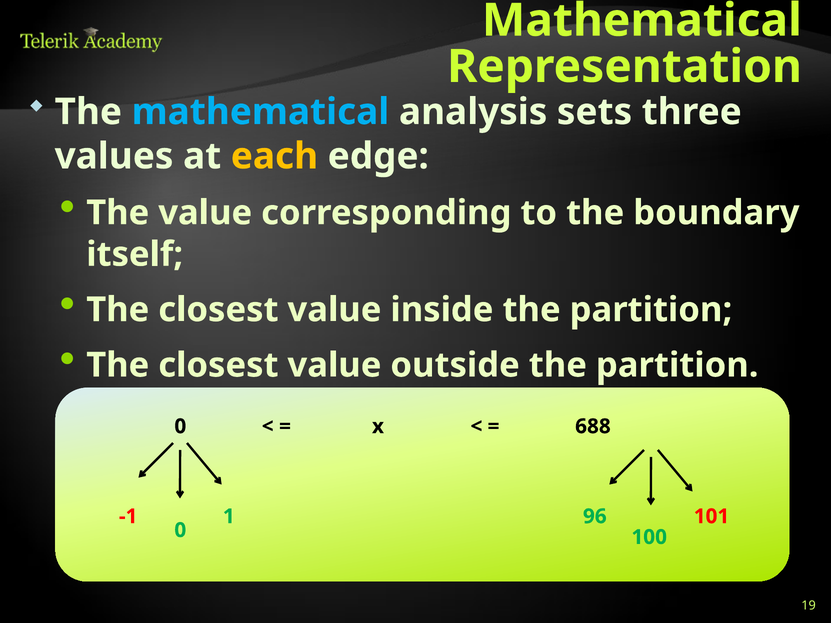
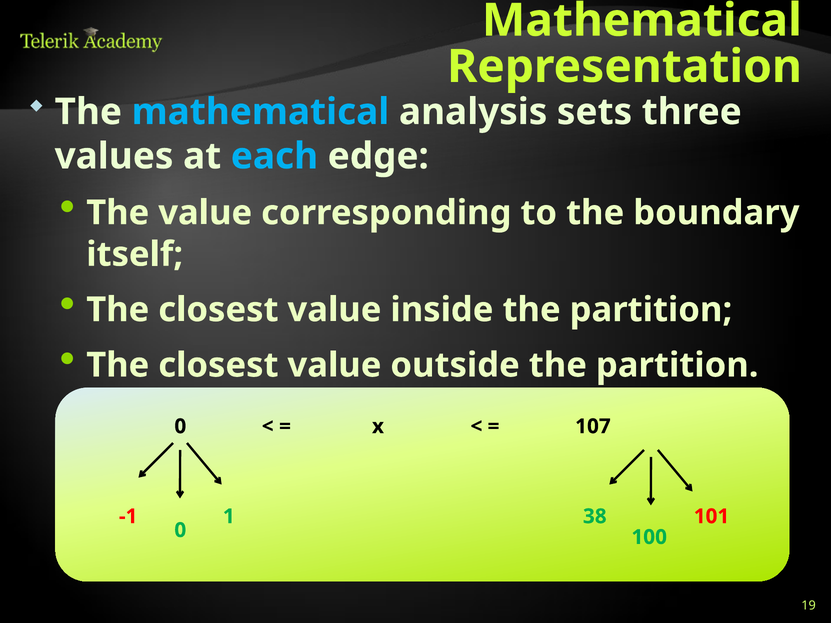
each colour: yellow -> light blue
688: 688 -> 107
96: 96 -> 38
